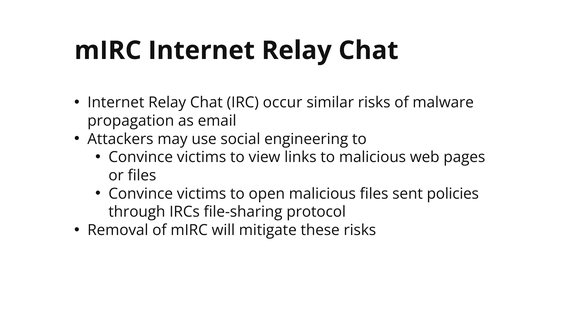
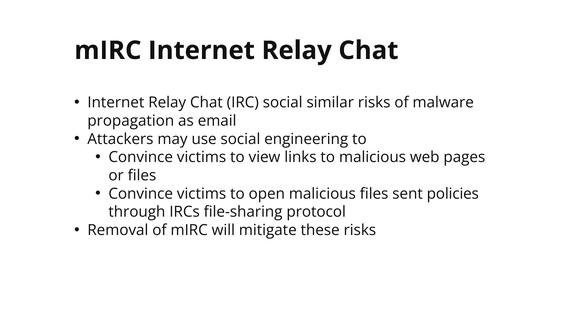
IRC occur: occur -> social
